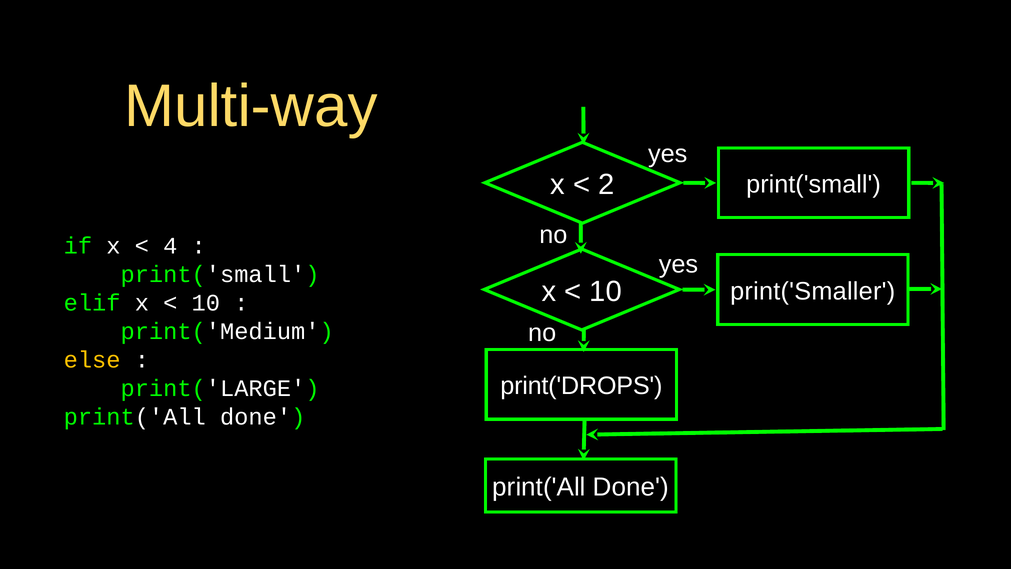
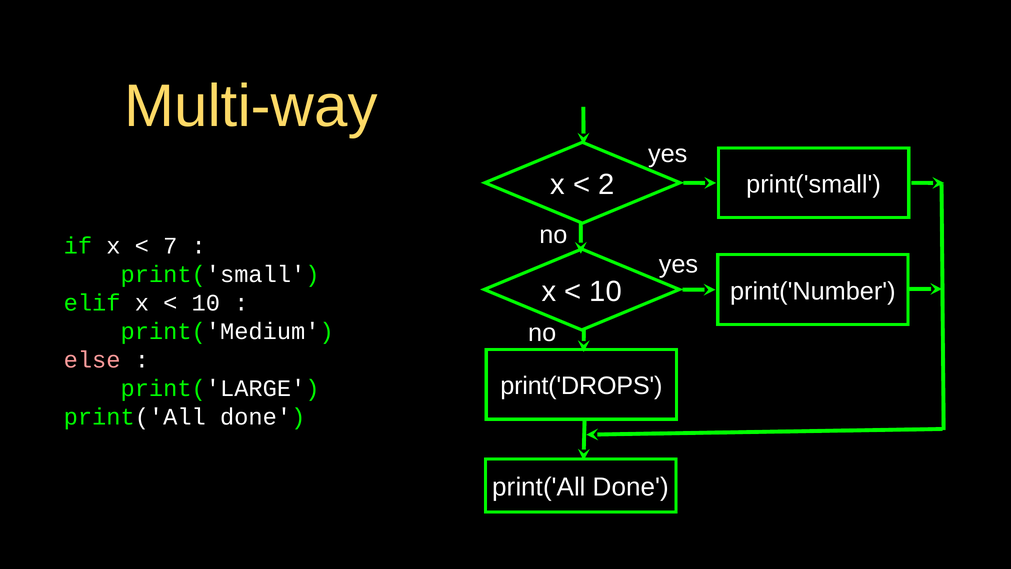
4: 4 -> 7
print('Smaller: print('Smaller -> print('Number
else colour: yellow -> pink
